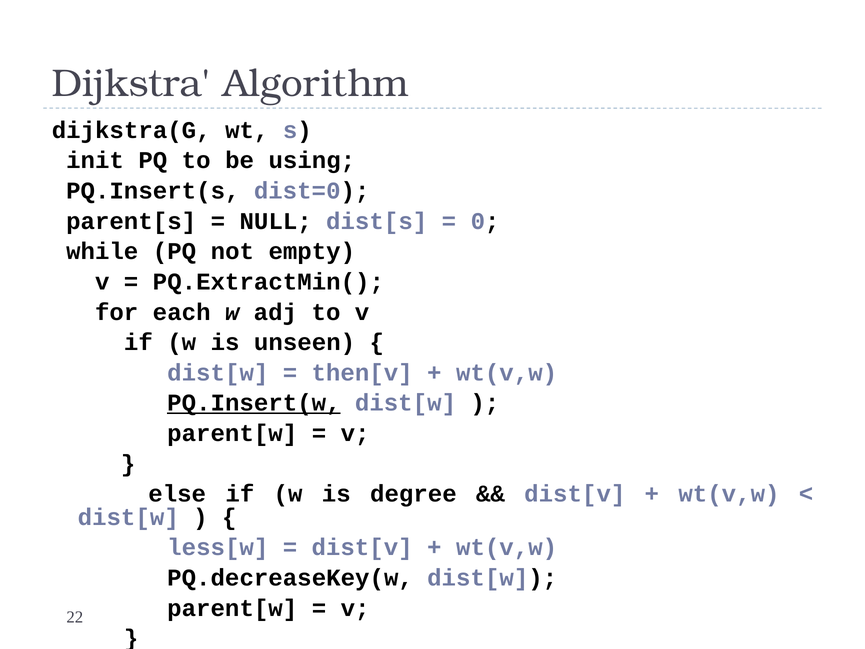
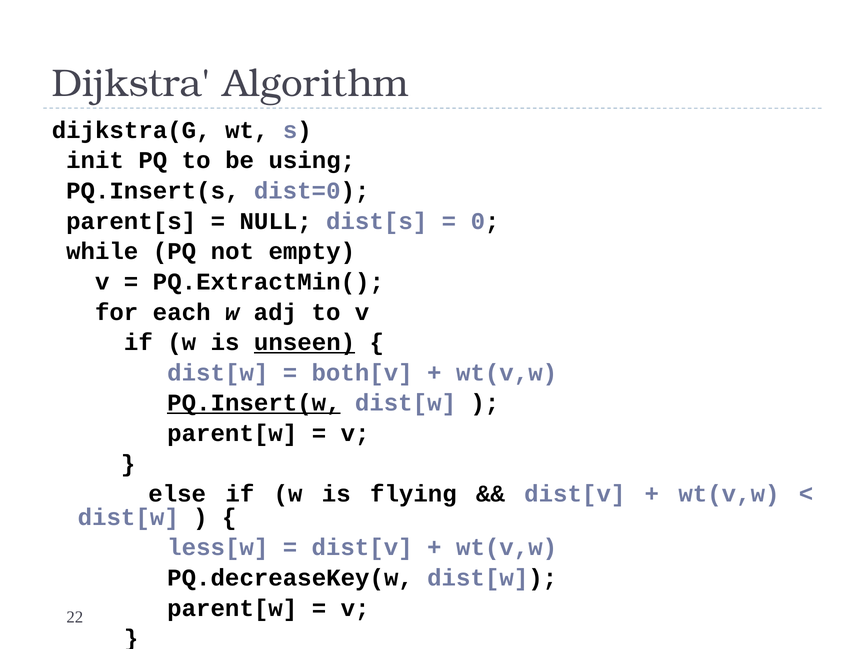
unseen underline: none -> present
then[v: then[v -> both[v
degree: degree -> flying
